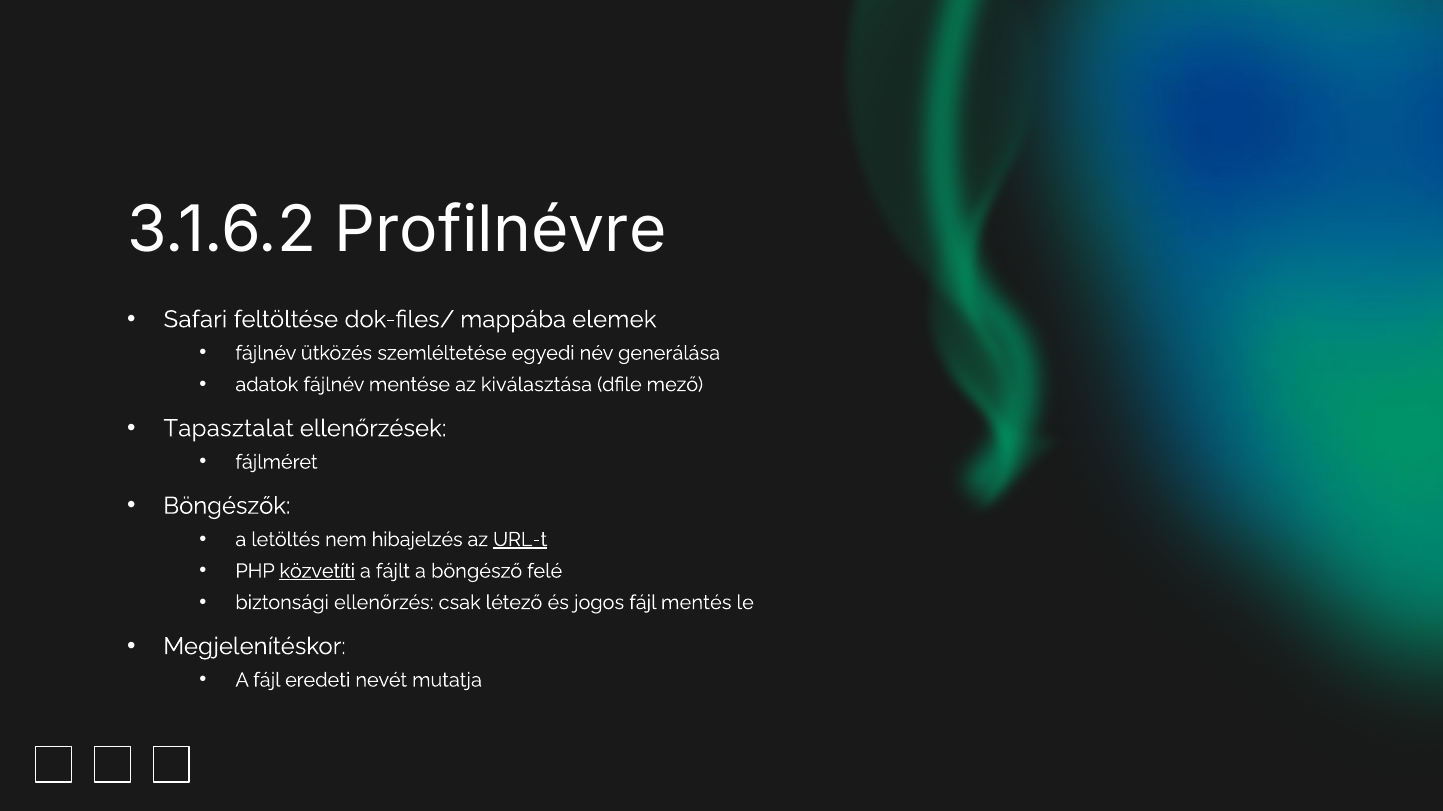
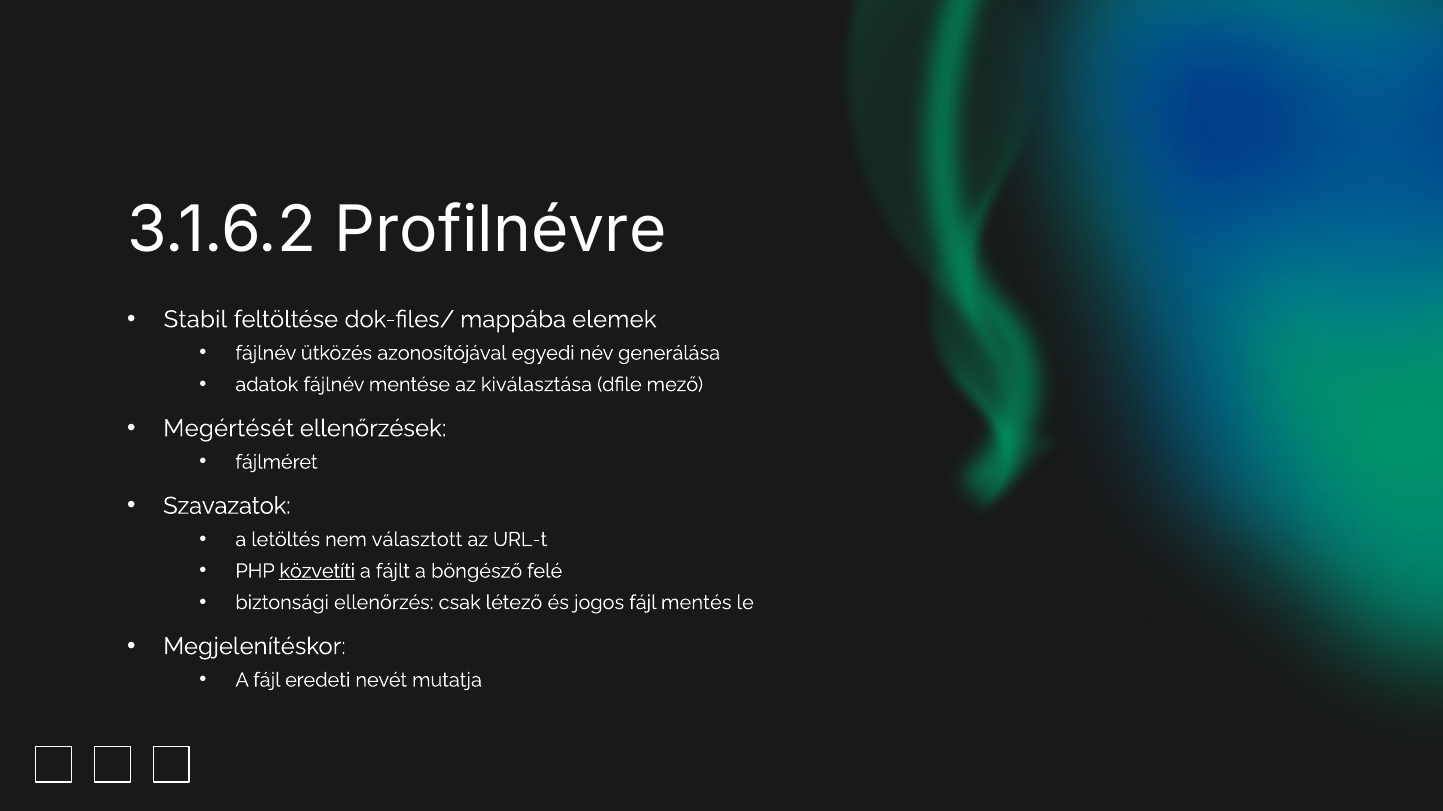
Safari: Safari -> Stabil
szemléltetése: szemléltetése -> azonosítójával
Tapasztalat: Tapasztalat -> Megértését
Böngészők: Böngészők -> Szavazatok
hibajelzés: hibajelzés -> választott
URL-t underline: present -> none
